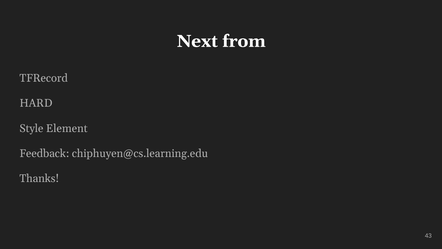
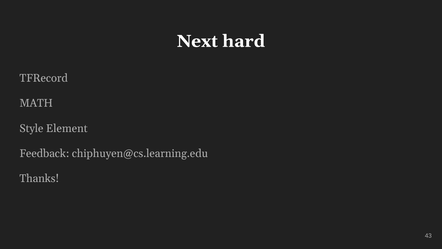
from: from -> hard
HARD: HARD -> MATH
